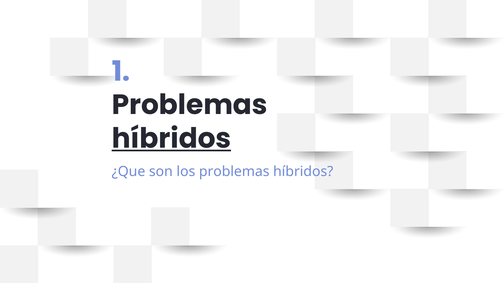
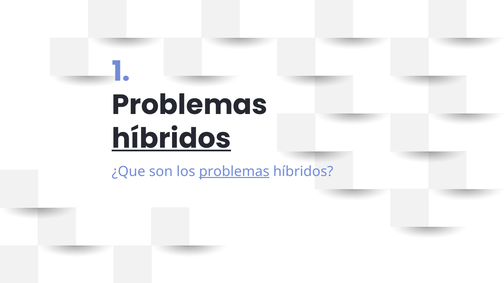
problemas at (234, 172) underline: none -> present
